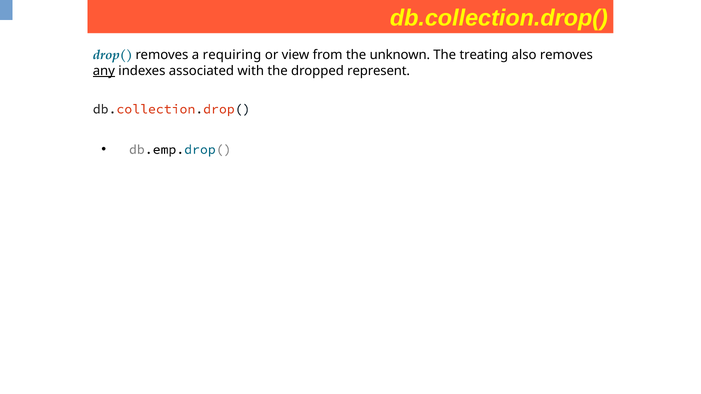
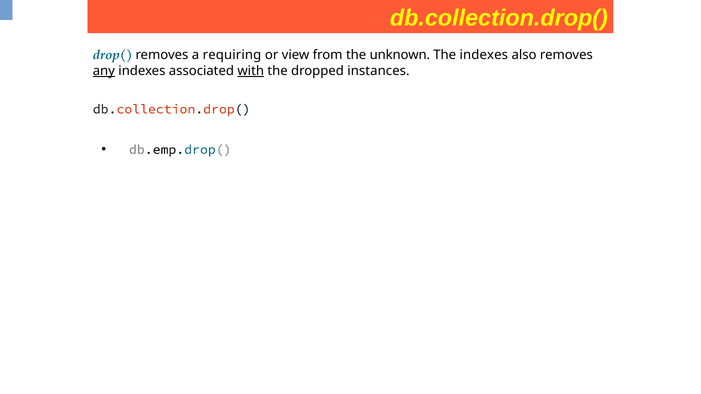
The treating: treating -> indexes
with underline: none -> present
represent: represent -> instances
